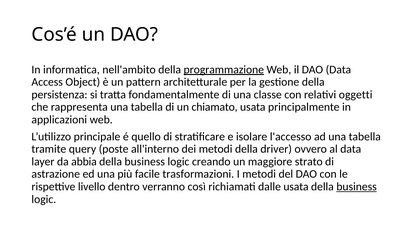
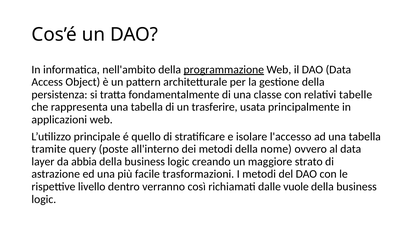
oggetti: oggetti -> tabelle
chiamato: chiamato -> trasferire
driver: driver -> nome
dalle usata: usata -> vuole
business at (357, 187) underline: present -> none
